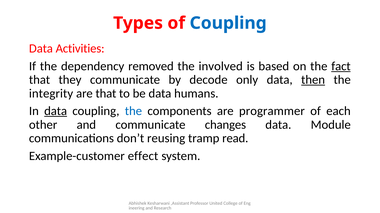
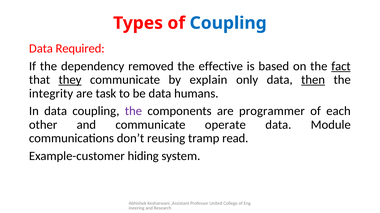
Activities: Activities -> Required
involved: involved -> effective
they underline: none -> present
decode: decode -> explain
are that: that -> task
data at (56, 111) underline: present -> none
the at (133, 111) colour: blue -> purple
changes: changes -> operate
effect: effect -> hiding
